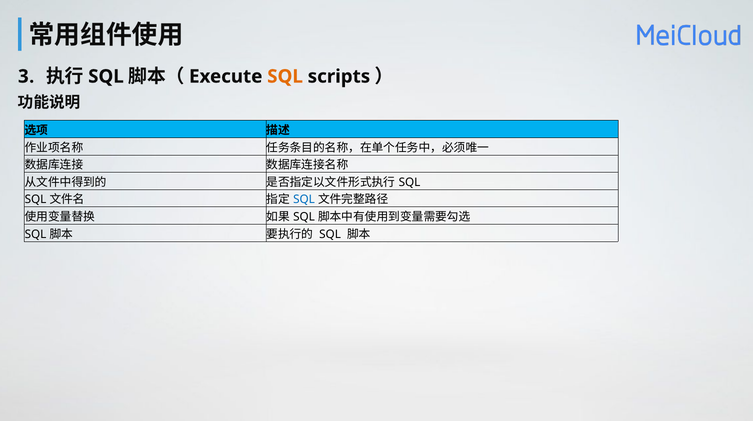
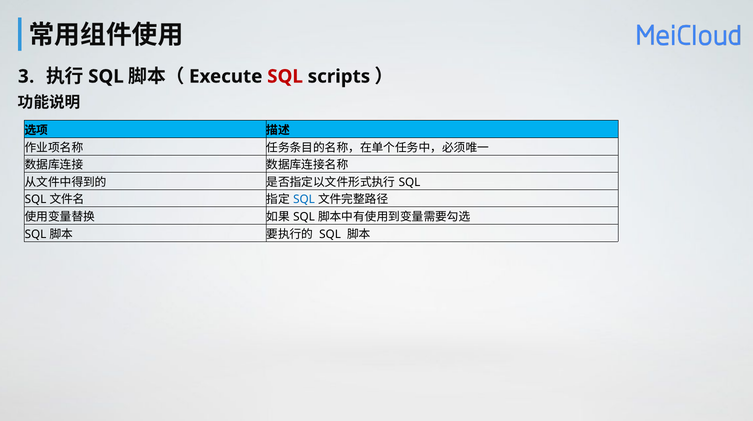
SQL at (285, 76) colour: orange -> red
